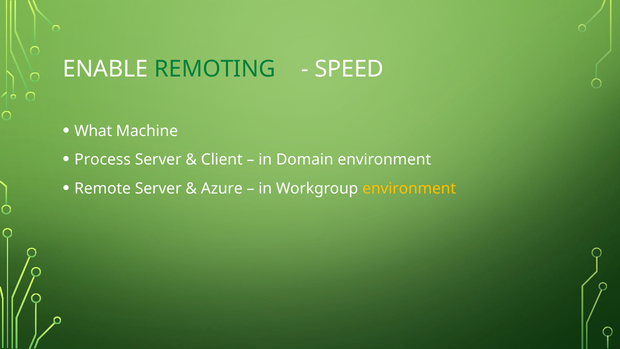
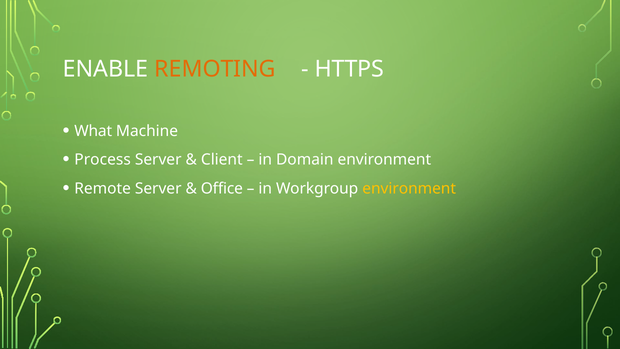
REMOTING colour: green -> orange
SPEED: SPEED -> HTTPS
Azure: Azure -> Office
